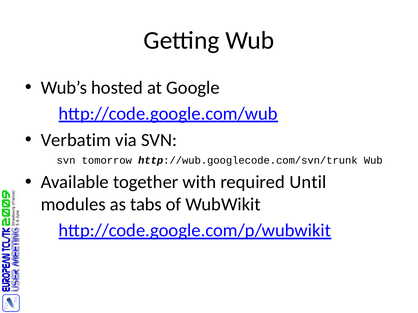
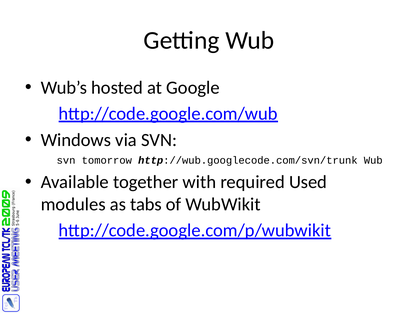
Verbatim: Verbatim -> Windows
Until: Until -> Used
